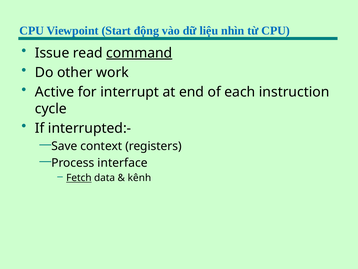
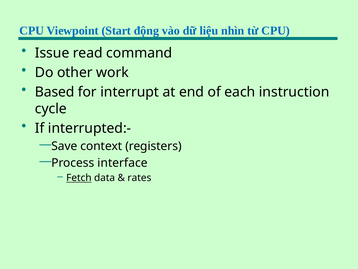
command underline: present -> none
Active: Active -> Based
kênh: kênh -> rates
